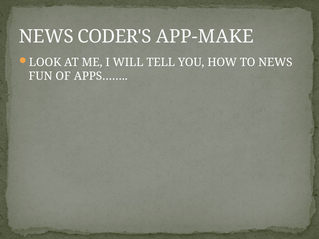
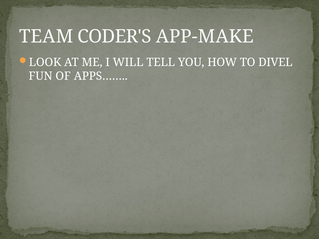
NEWS at (46, 36): NEWS -> TEAM
TO NEWS: NEWS -> DIVEL
